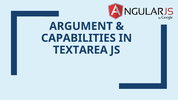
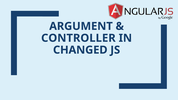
CAPABILITIES: CAPABILITIES -> CONTROLLER
TEXTAREA: TEXTAREA -> CHANGED
